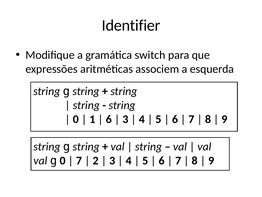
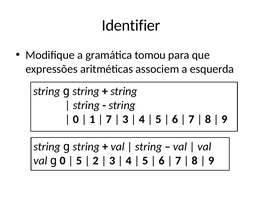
switch: switch -> tomou
6 at (109, 119): 6 -> 7
7 at (79, 160): 7 -> 5
